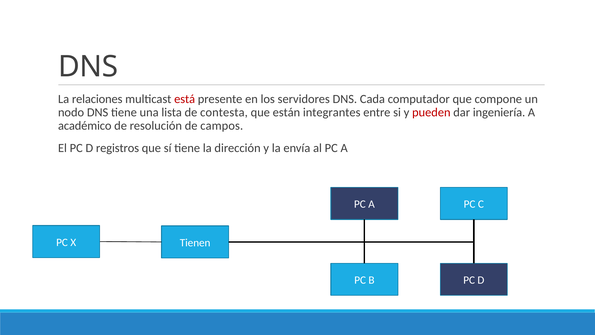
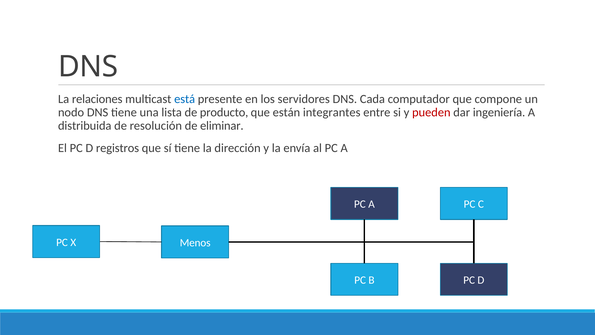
está colour: red -> blue
contesta: contesta -> producto
académico: académico -> distribuida
campos: campos -> eliminar
Tienen: Tienen -> Menos
